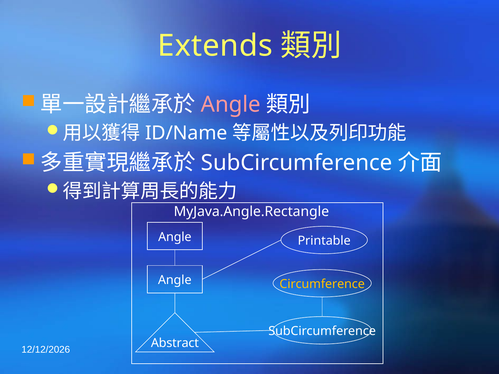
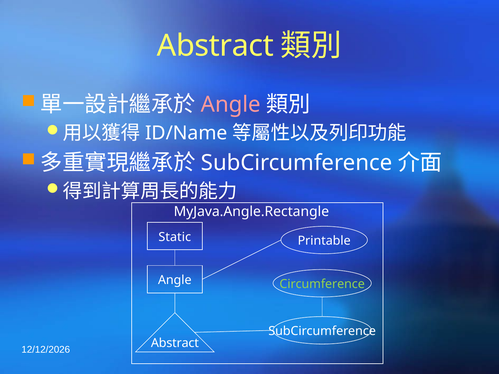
Extends at (215, 46): Extends -> Abstract
Angle at (175, 237): Angle -> Static
Circumference colour: yellow -> light green
